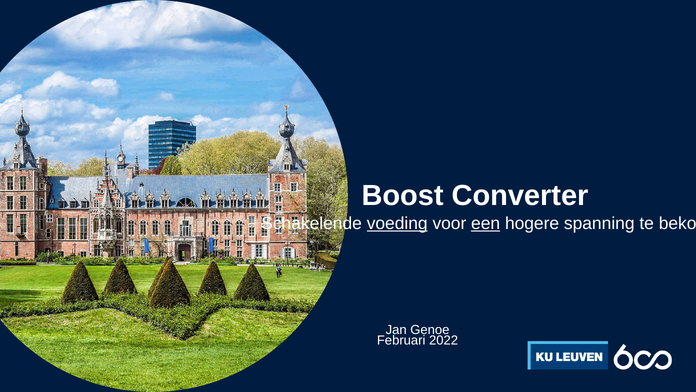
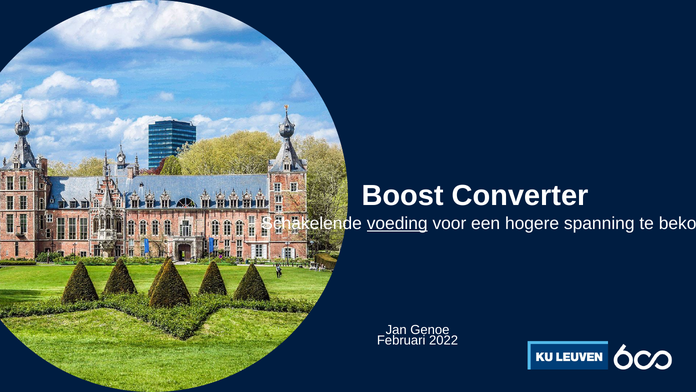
een underline: present -> none
